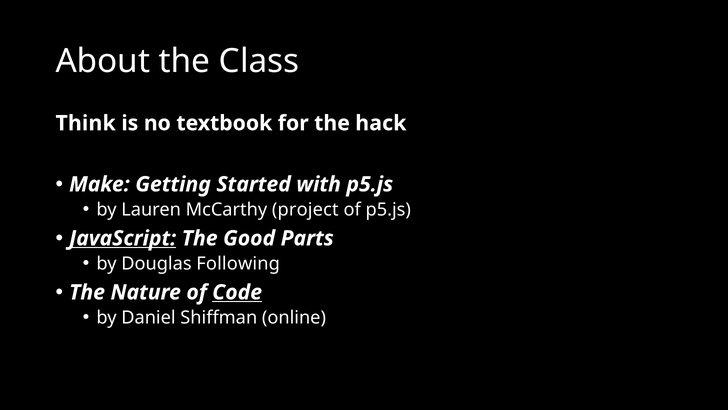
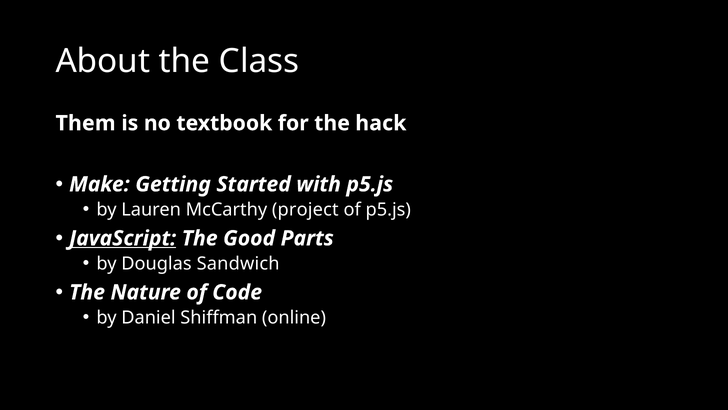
Think: Think -> Them
Following: Following -> Sandwich
Code underline: present -> none
